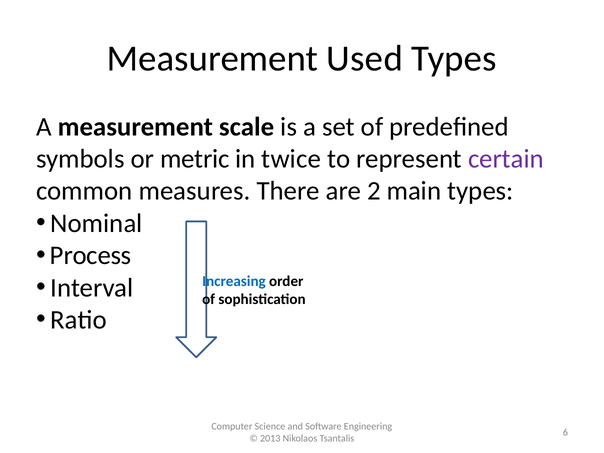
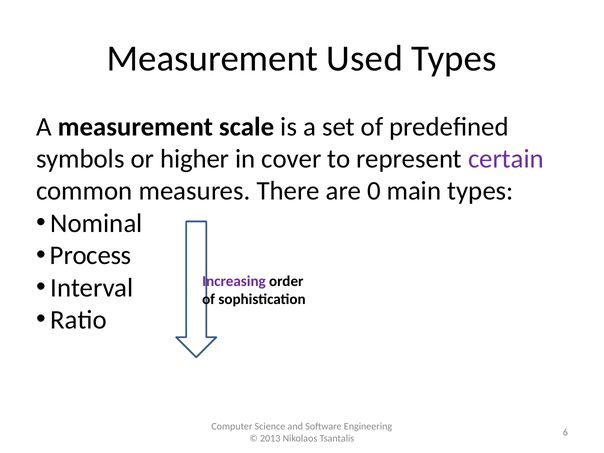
metric: metric -> higher
twice: twice -> cover
2: 2 -> 0
Increasing colour: blue -> purple
